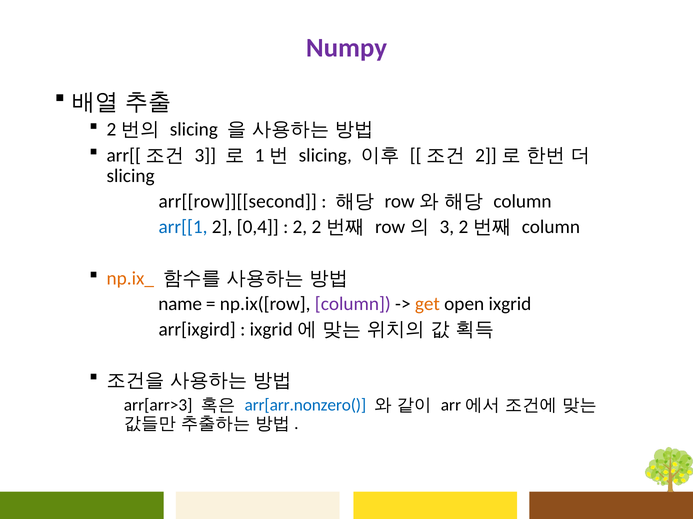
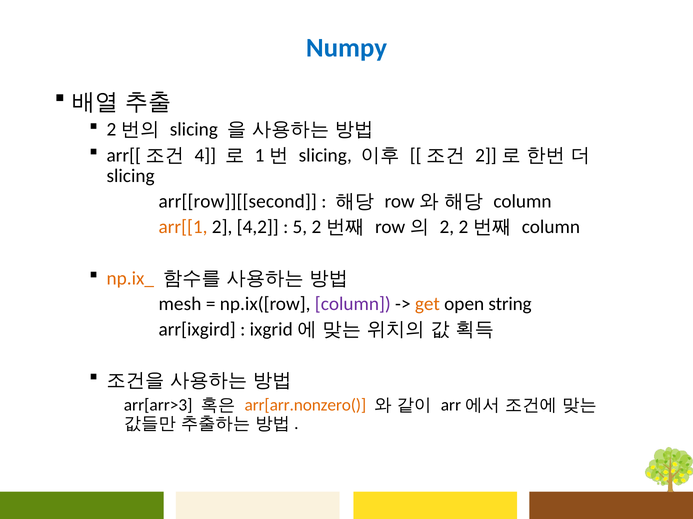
Numpy colour: purple -> blue
3 at (205, 155): 3 -> 4
arr[[1 colour: blue -> orange
0,4: 0,4 -> 4,2
2 at (300, 227): 2 -> 5
3 at (447, 227): 3 -> 2
name: name -> mesh
ixgrid: ixgrid -> string
arr[arr.nonzero( colour: blue -> orange
